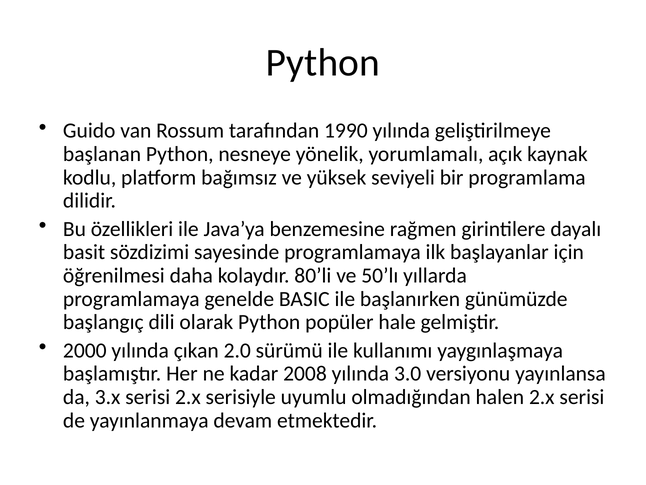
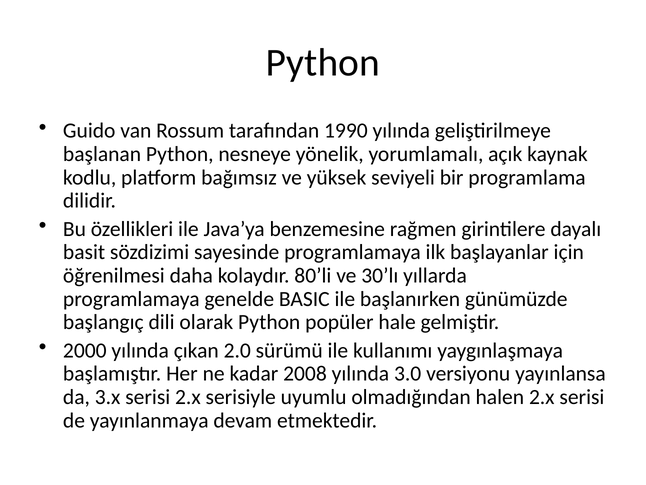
50’lı: 50’lı -> 30’lı
